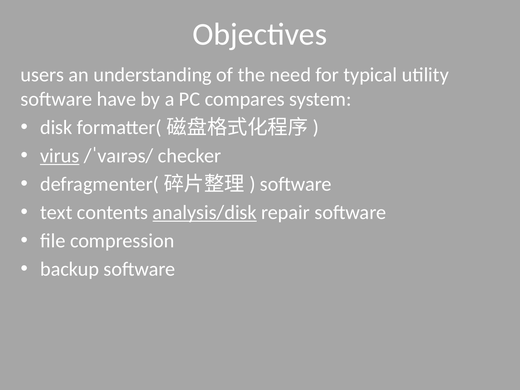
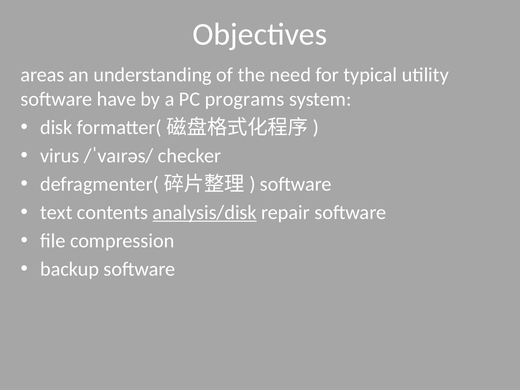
users: users -> areas
compares: compares -> programs
virus underline: present -> none
